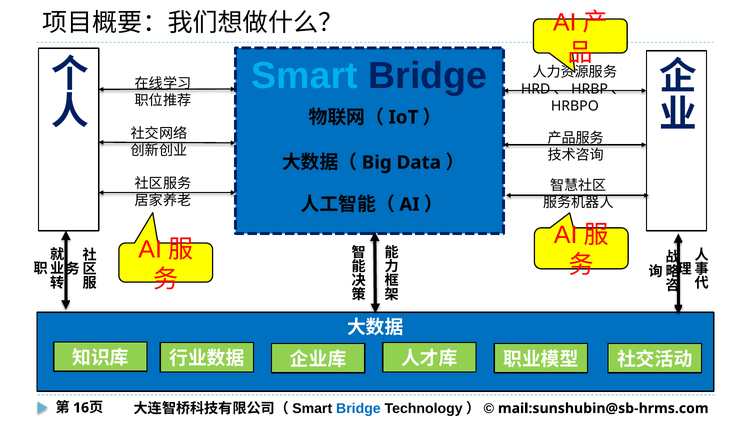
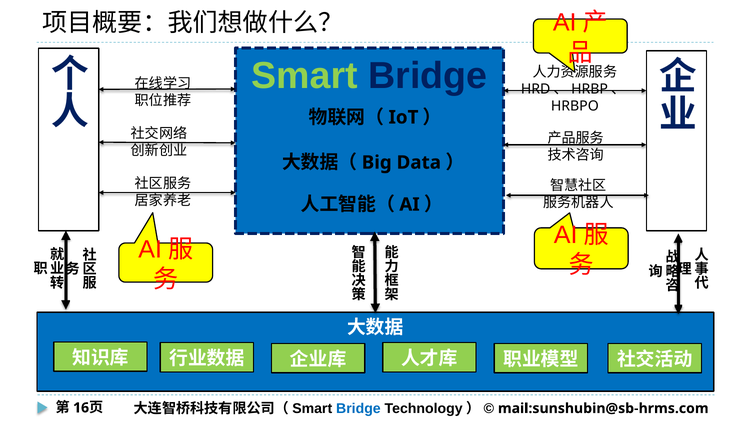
Smart colour: light blue -> light green
